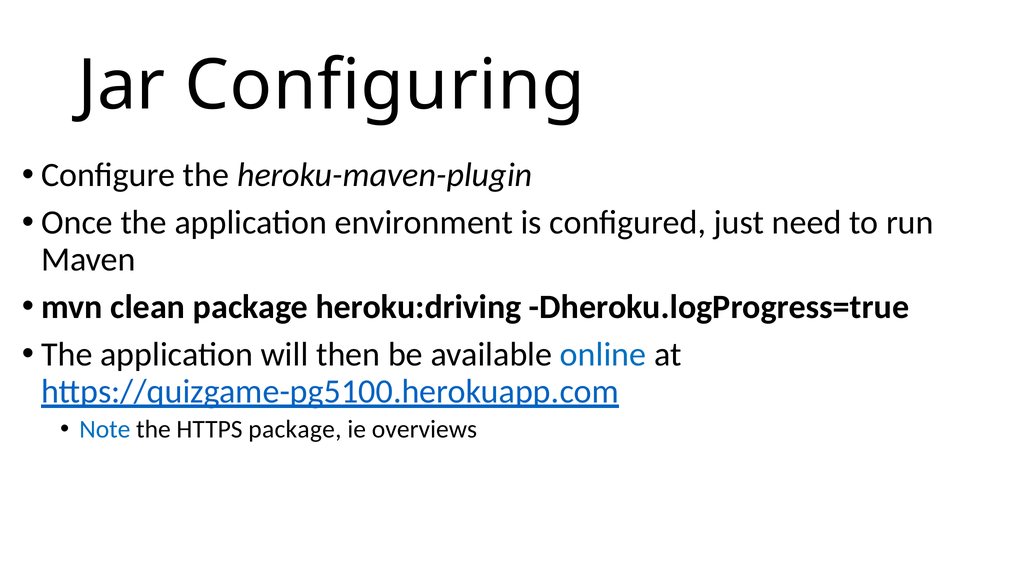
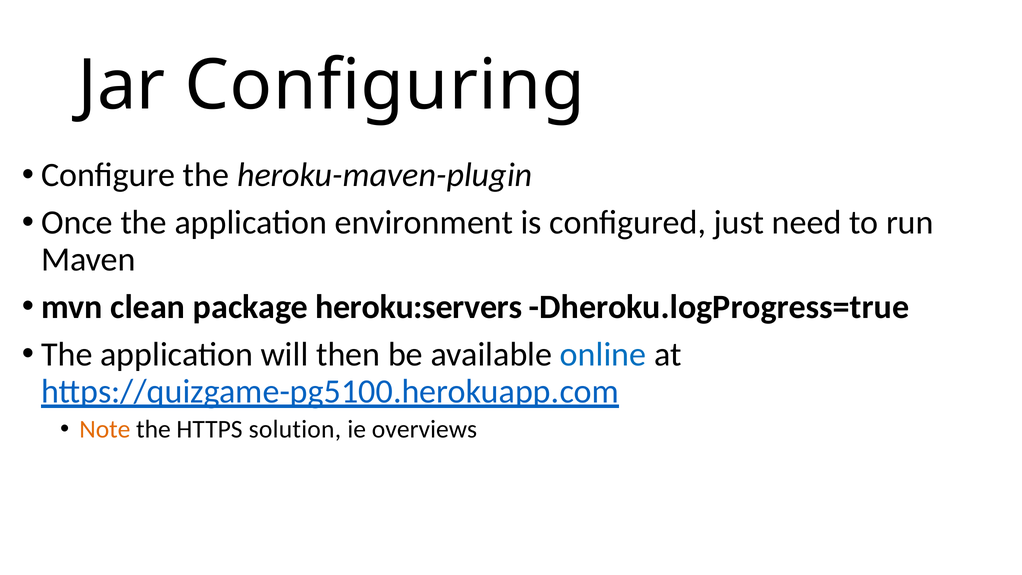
heroku:driving: heroku:driving -> heroku:servers
Note colour: blue -> orange
HTTPS package: package -> solution
